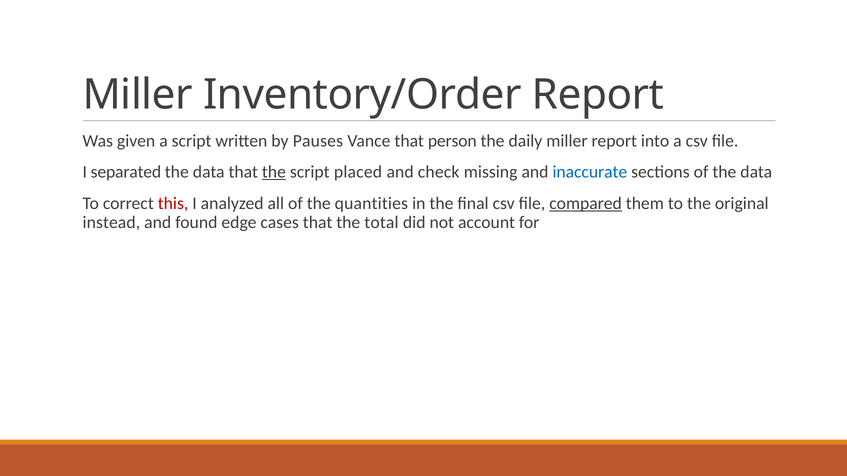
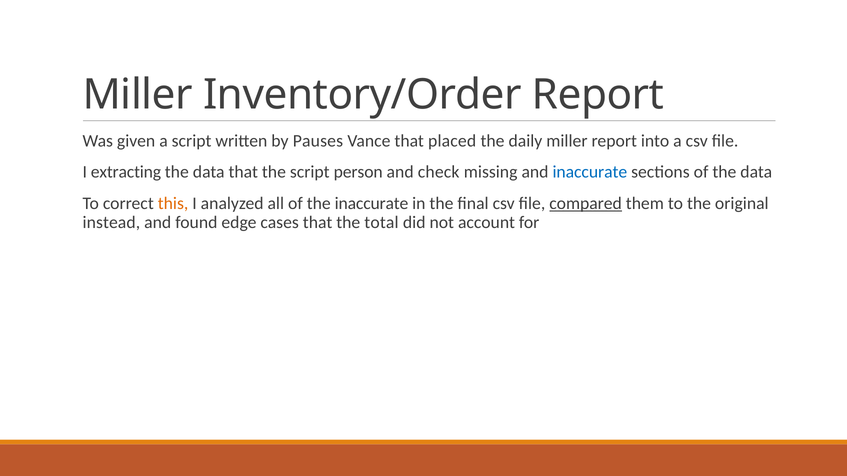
person: person -> placed
separated: separated -> extracting
the at (274, 172) underline: present -> none
placed: placed -> person
this colour: red -> orange
the quantities: quantities -> inaccurate
